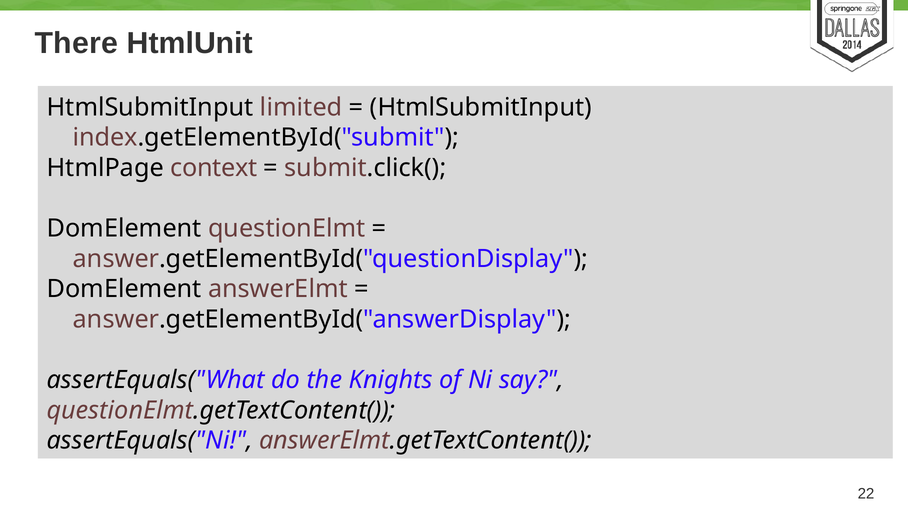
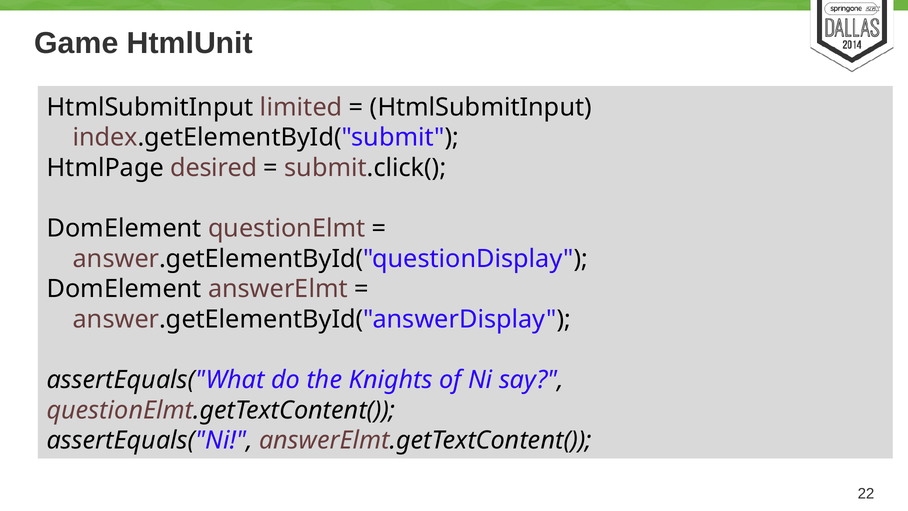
There: There -> Game
context: context -> desired
